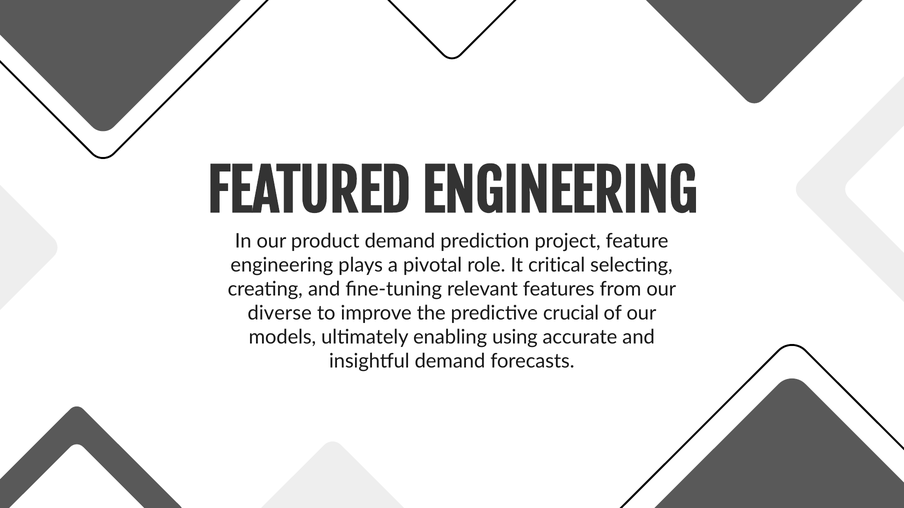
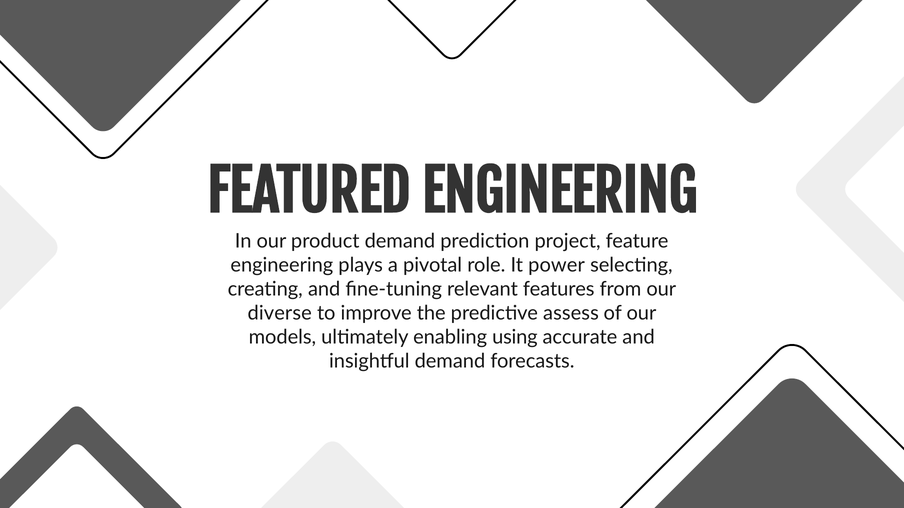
critical: critical -> power
crucial: crucial -> assess
